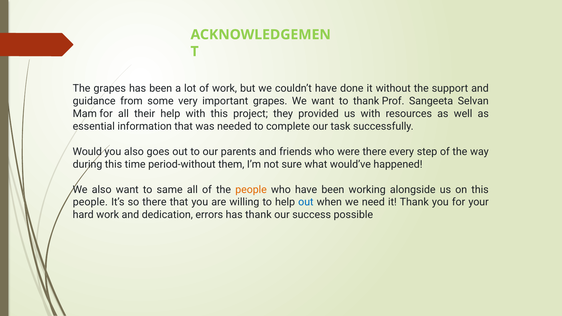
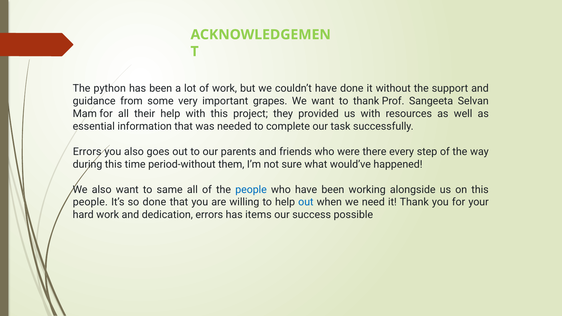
The grapes: grapes -> python
Would at (87, 152): Would -> Errors
people at (251, 190) colour: orange -> blue
so there: there -> done
has thank: thank -> items
